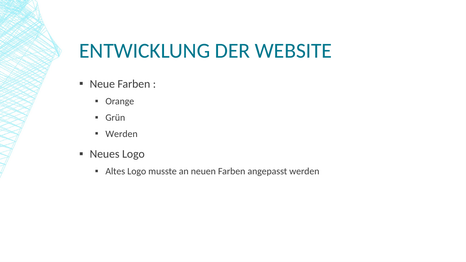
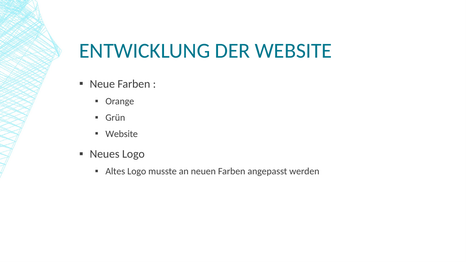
Werden at (122, 134): Werden -> Website
